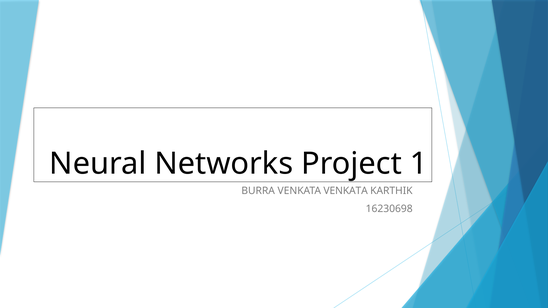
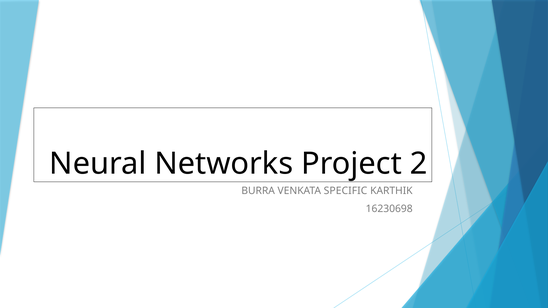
1: 1 -> 2
VENKATA VENKATA: VENKATA -> SPECIFIC
